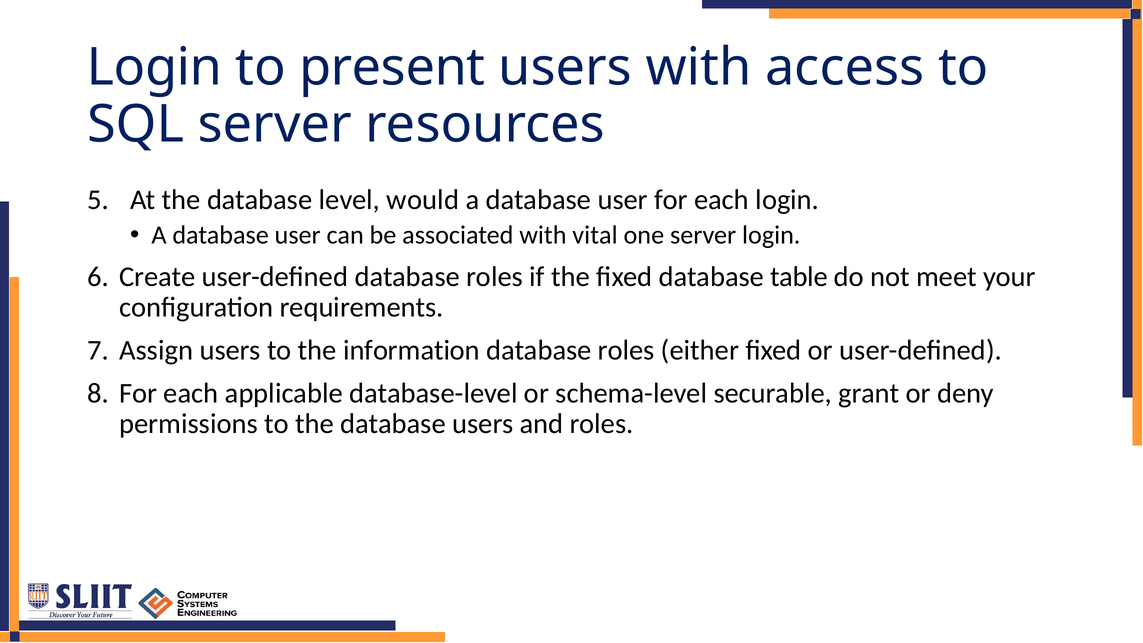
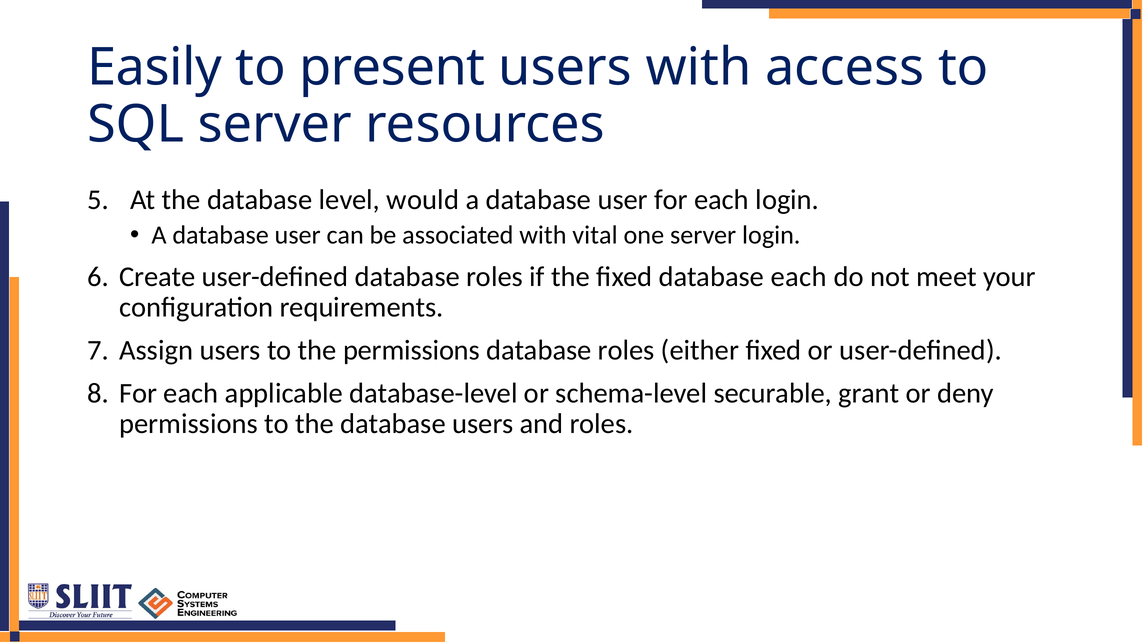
Login at (155, 68): Login -> Easily
database table: table -> each
the information: information -> permissions
